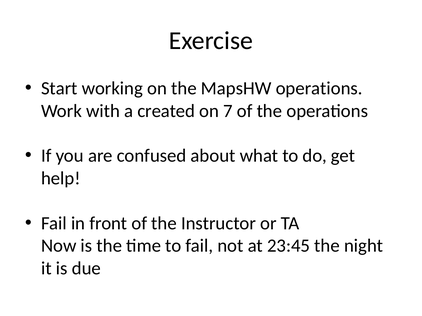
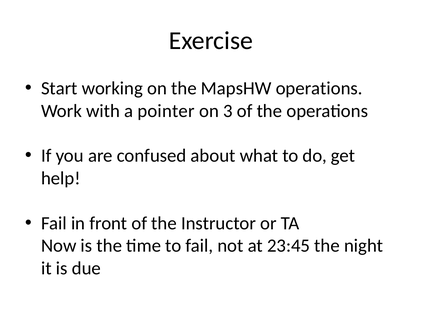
created: created -> pointer
7: 7 -> 3
